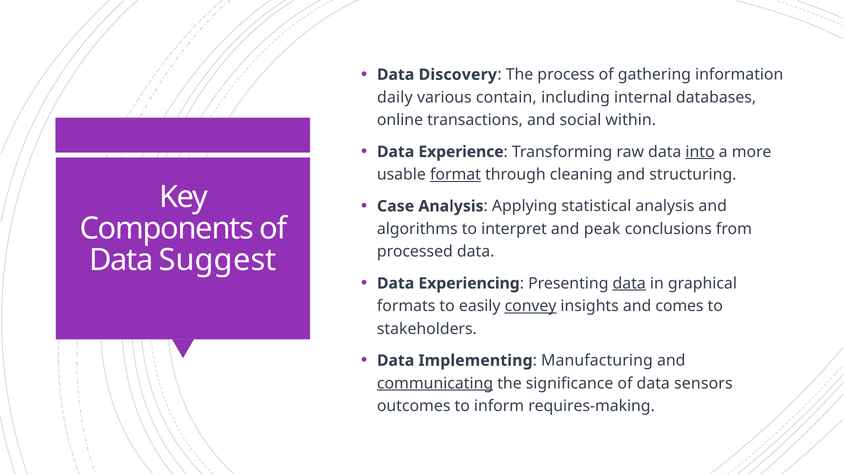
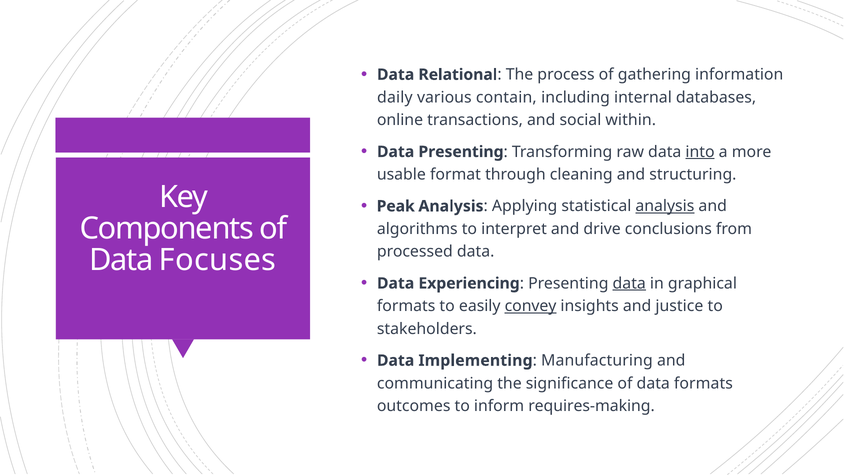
Discovery: Discovery -> Relational
Data Experience: Experience -> Presenting
format underline: present -> none
Case: Case -> Peak
analysis at (665, 206) underline: none -> present
peak: peak -> drive
Suggest: Suggest -> Focuses
comes: comes -> justice
communicating underline: present -> none
data sensors: sensors -> formats
